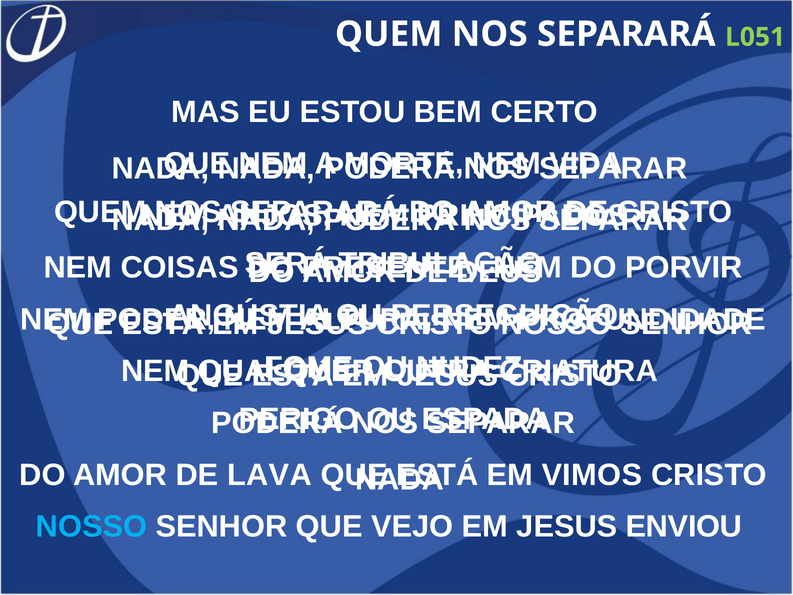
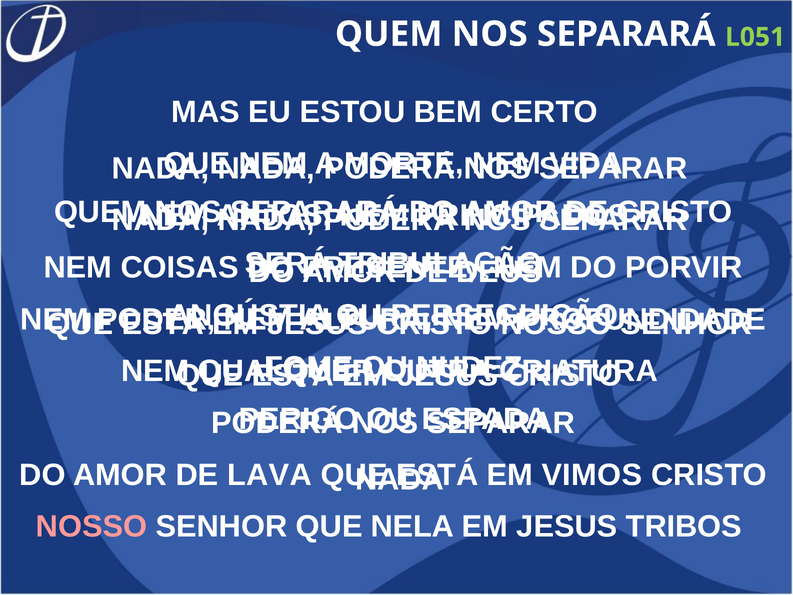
NOSSO at (92, 527) colour: light blue -> pink
VEJO: VEJO -> NELA
ENVIOU: ENVIOU -> TRIBOS
